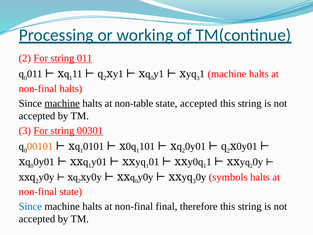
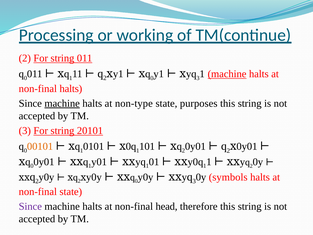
machine at (227, 74) underline: none -> present
non-table: non-table -> non-type
state accepted: accepted -> purposes
00301: 00301 -> 20101
Since at (30, 206) colour: blue -> purple
final: final -> head
